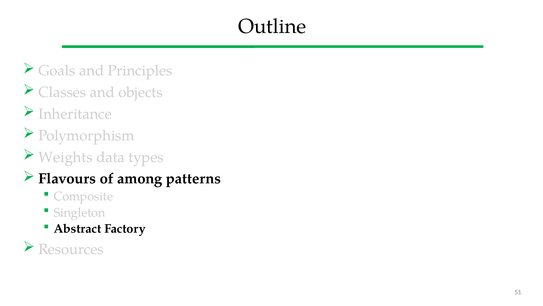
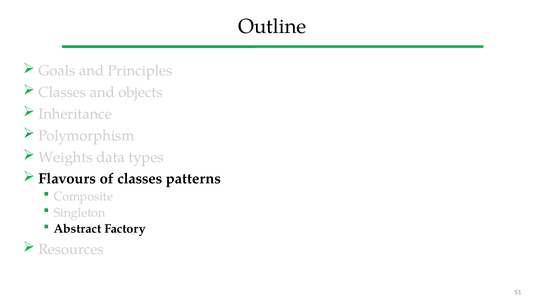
of among: among -> classes
